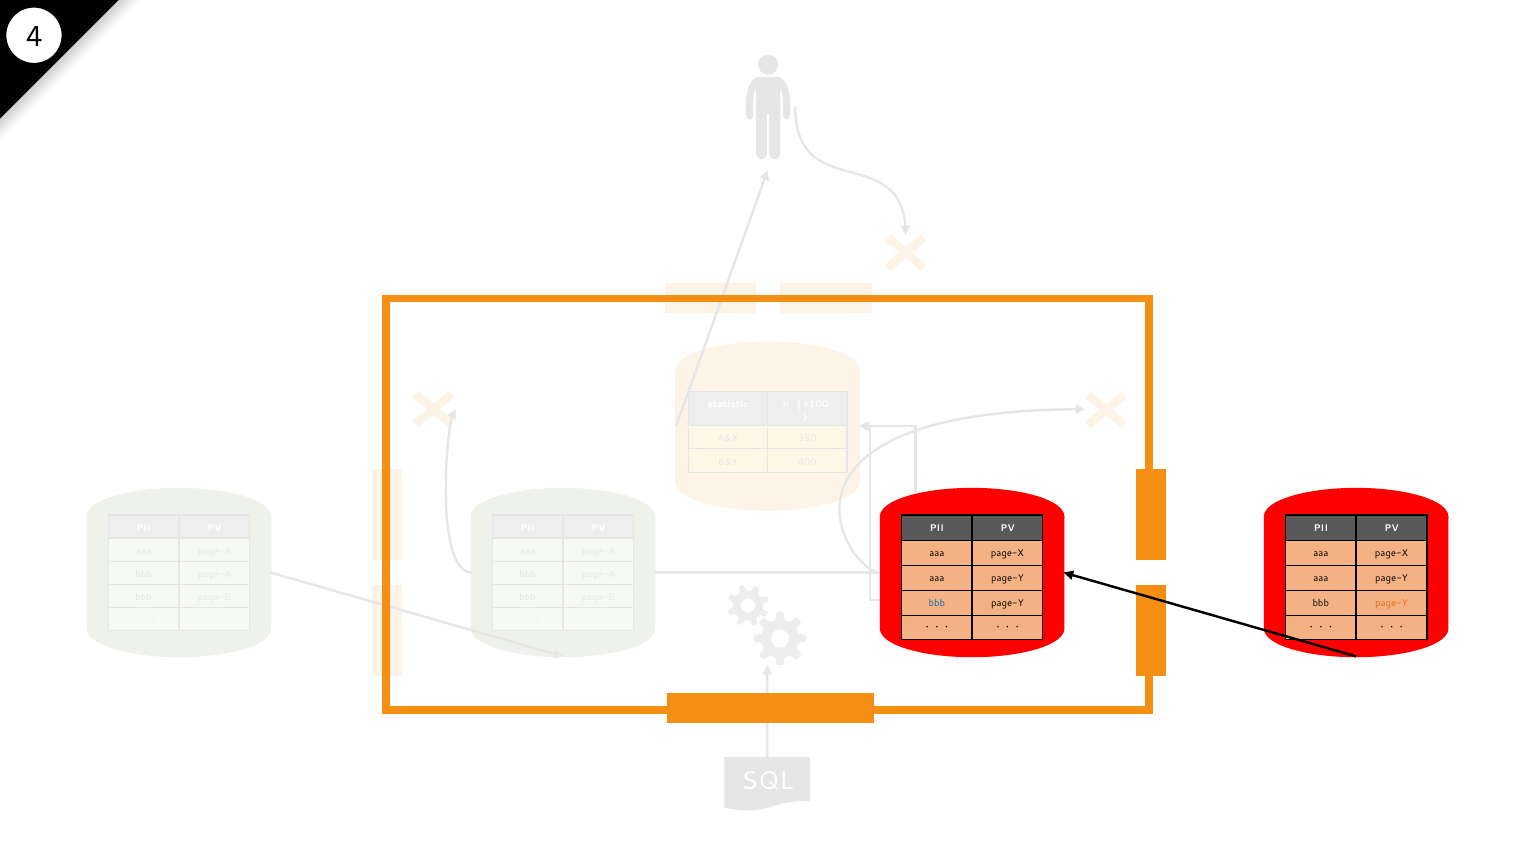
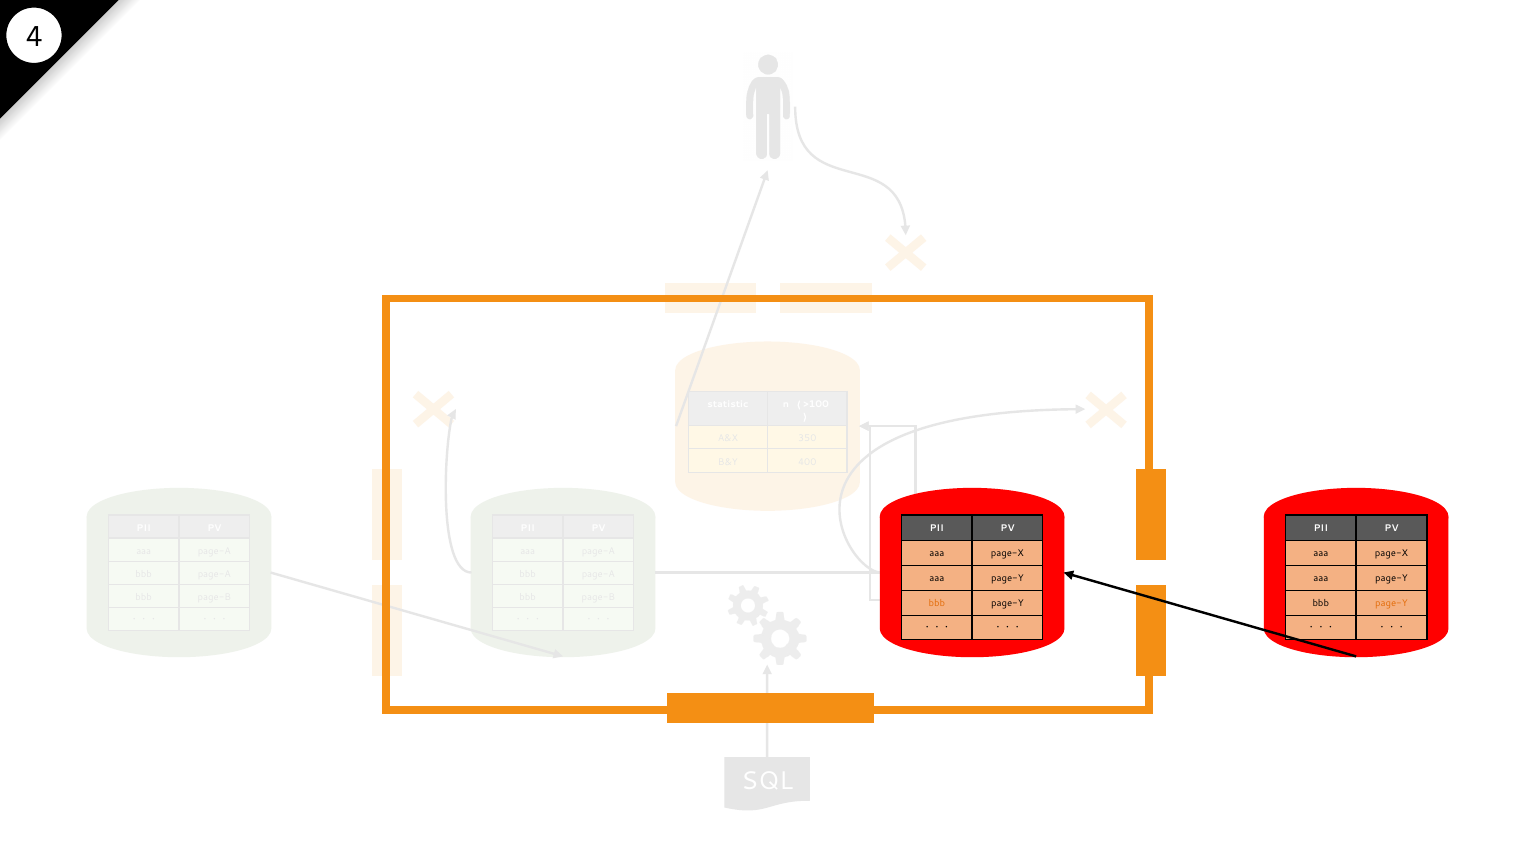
bbb at (937, 604) colour: blue -> orange
